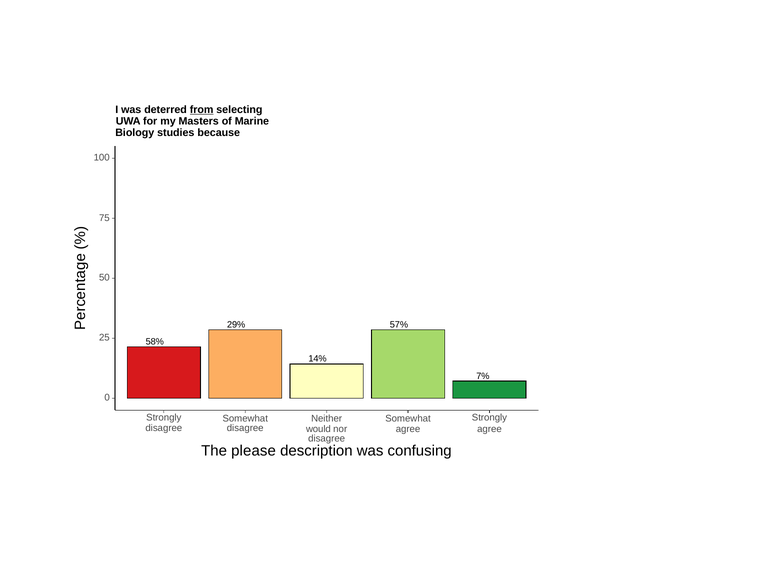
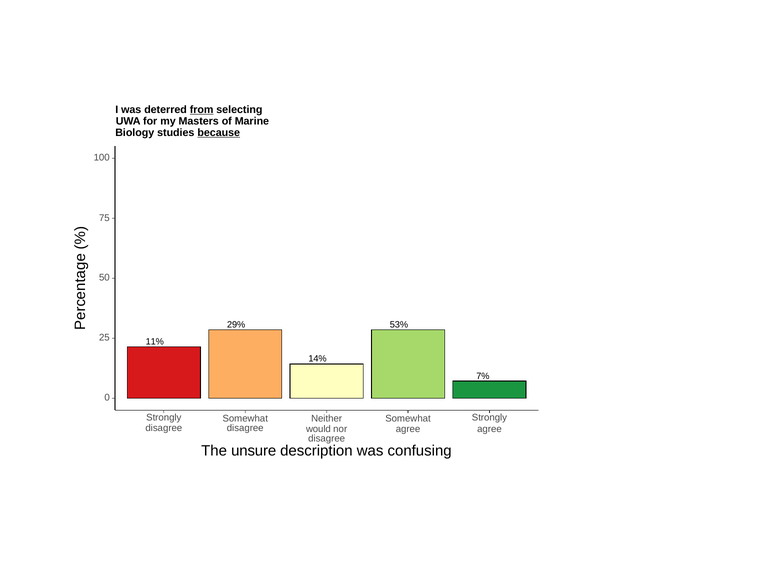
because underline: none -> present
57%: 57% -> 53%
58%: 58% -> 11%
please: please -> unsure
